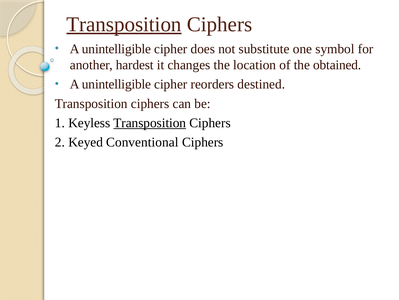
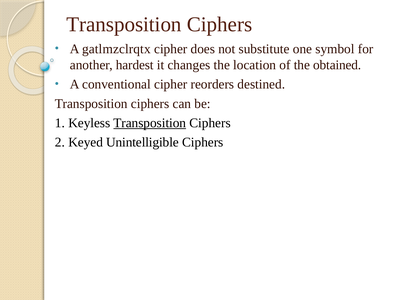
Transposition at (124, 24) underline: present -> none
unintelligible at (117, 49): unintelligible -> gatlmzclrqtx
unintelligible at (117, 84): unintelligible -> conventional
Conventional: Conventional -> Unintelligible
